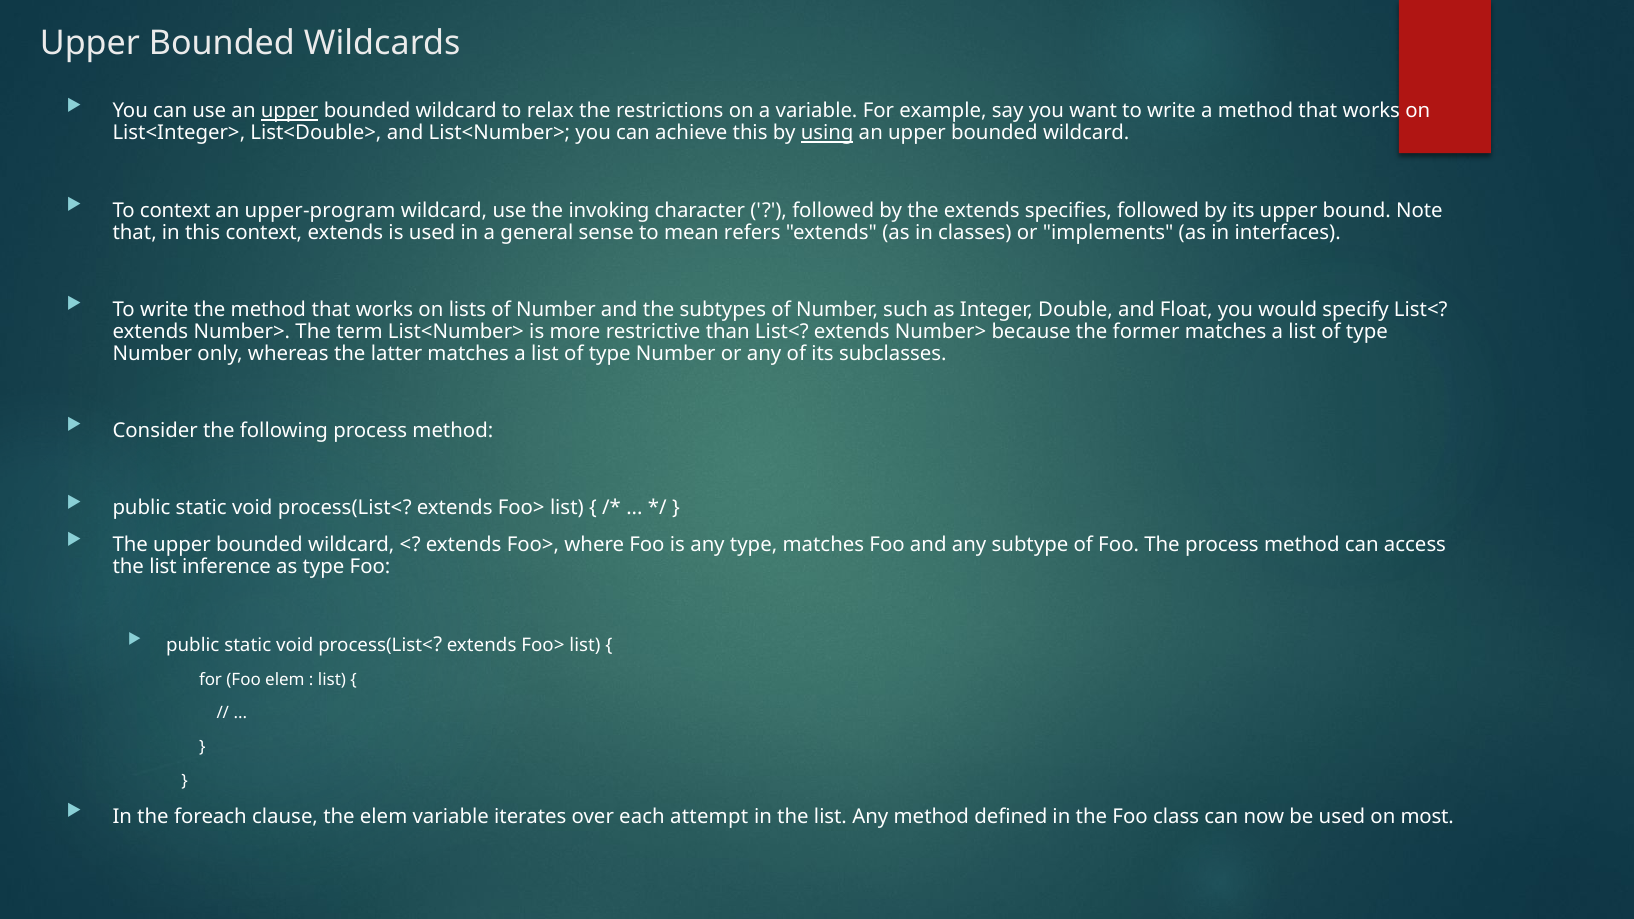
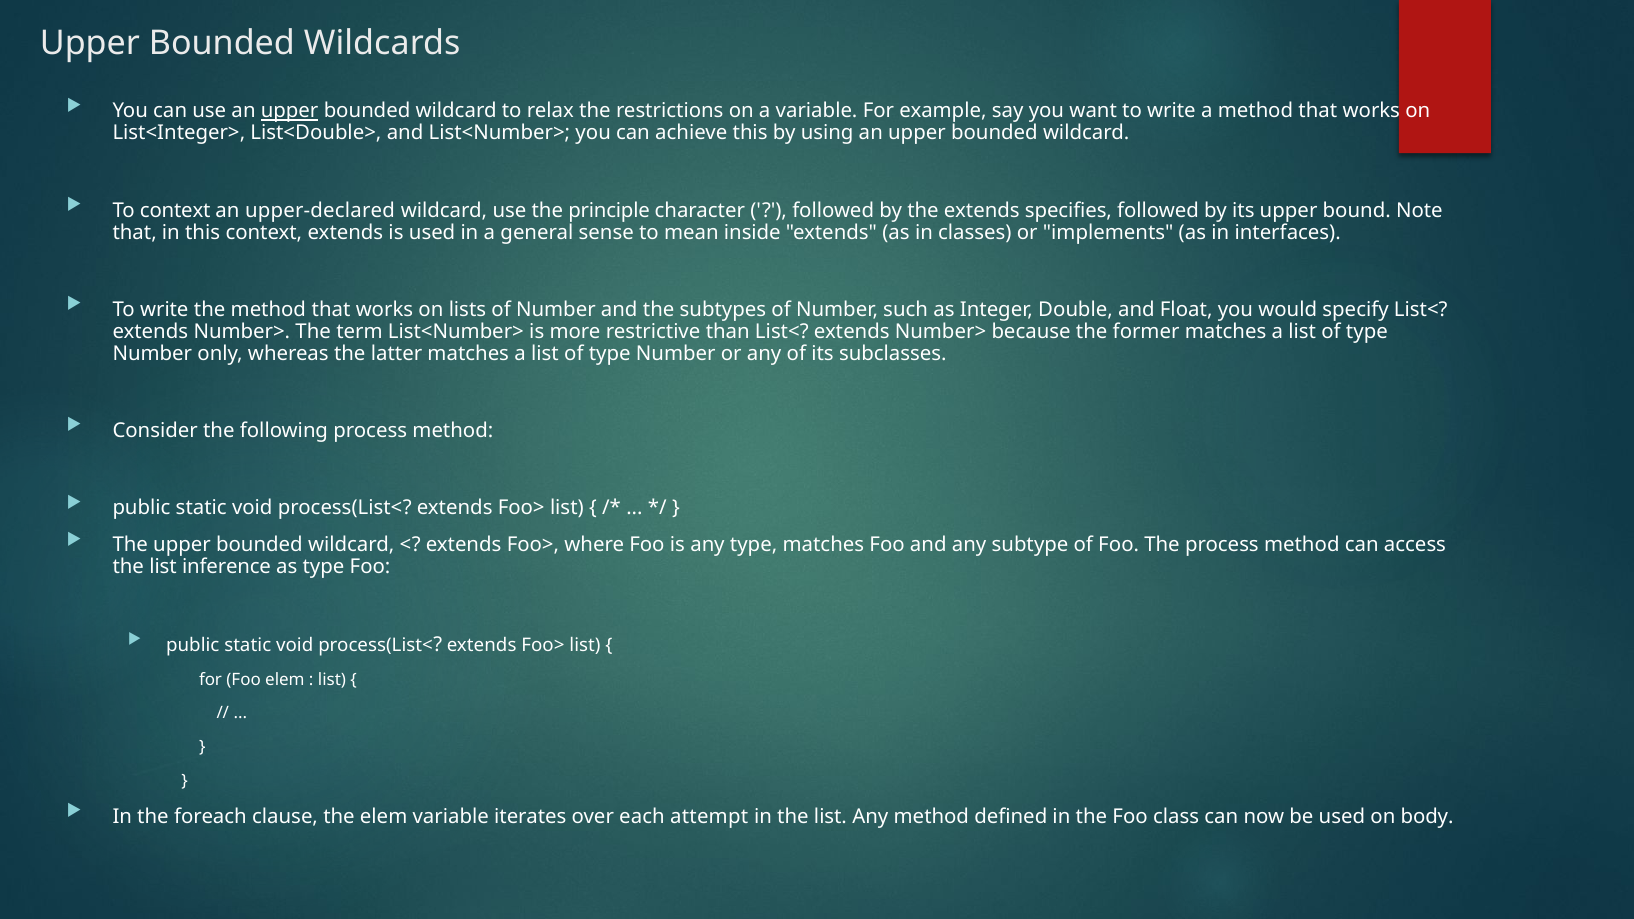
using underline: present -> none
upper-program: upper-program -> upper-declared
invoking: invoking -> principle
refers: refers -> inside
most: most -> body
